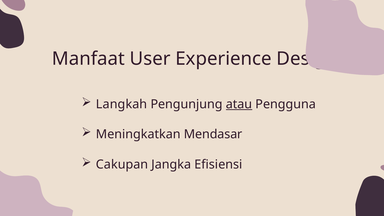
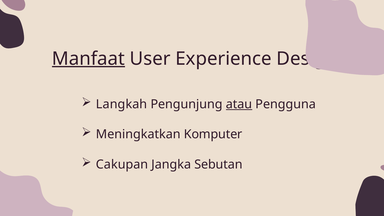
Manfaat underline: none -> present
Mendasar: Mendasar -> Komputer
Efisiensi: Efisiensi -> Sebutan
